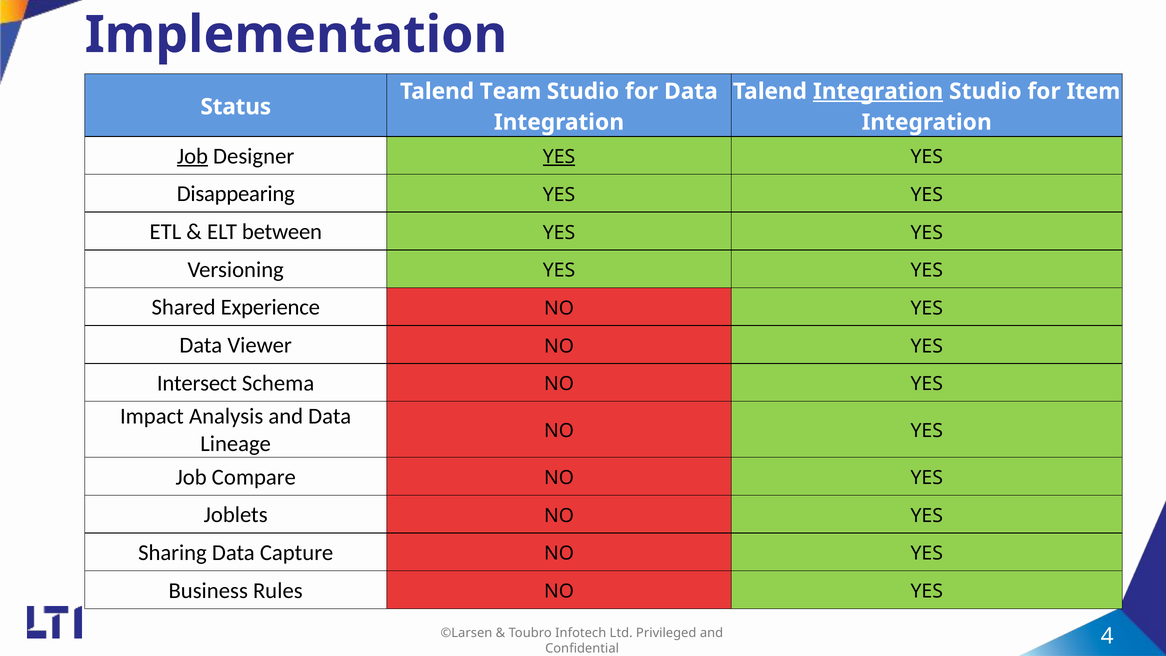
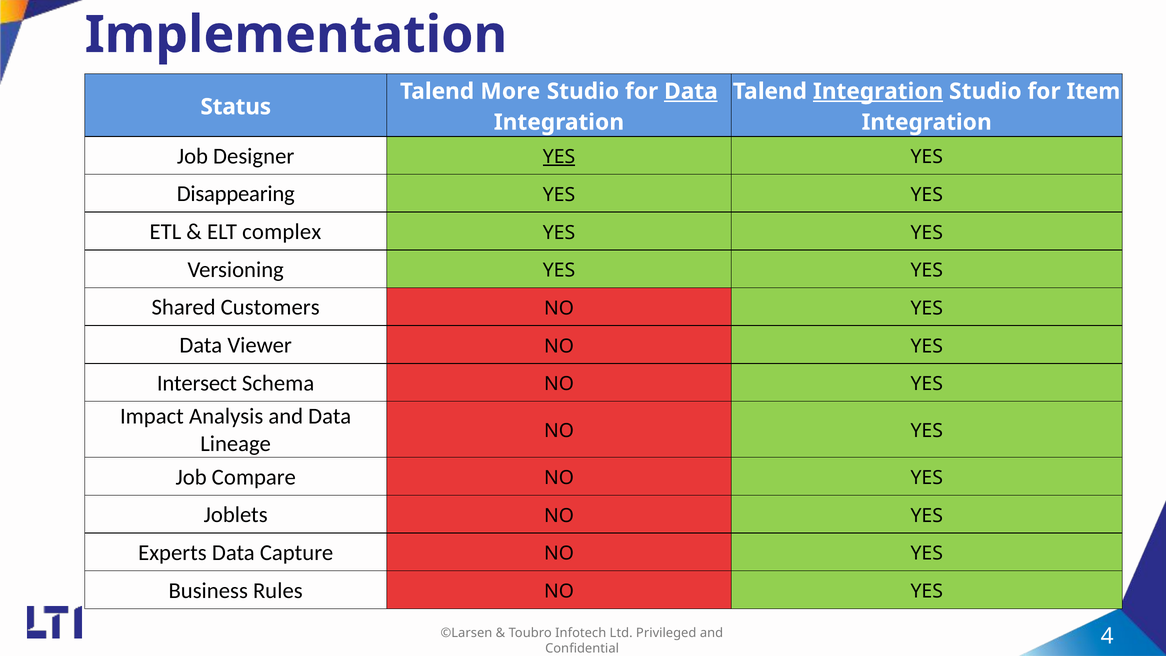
Team: Team -> More
Data at (691, 91) underline: none -> present
Job at (192, 156) underline: present -> none
between: between -> complex
Experience: Experience -> Customers
Sharing: Sharing -> Experts
